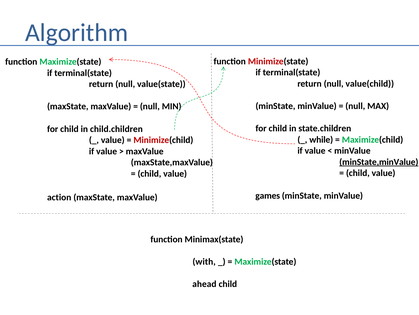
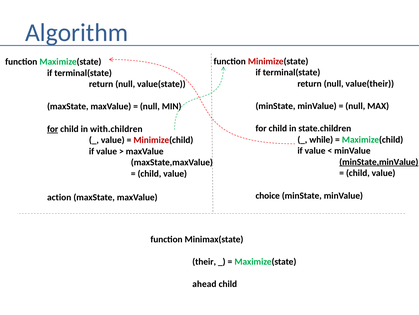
value(child: value(child -> value(their
for at (53, 129) underline: none -> present
child.children: child.children -> with.children
games: games -> choice
with: with -> their
